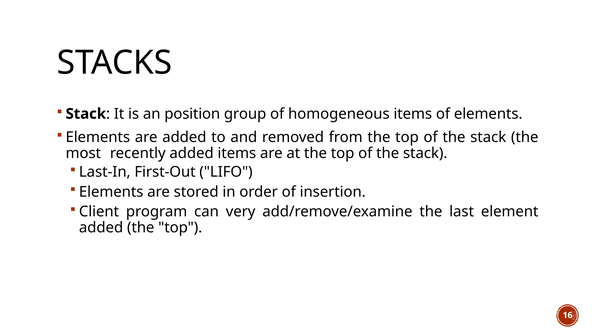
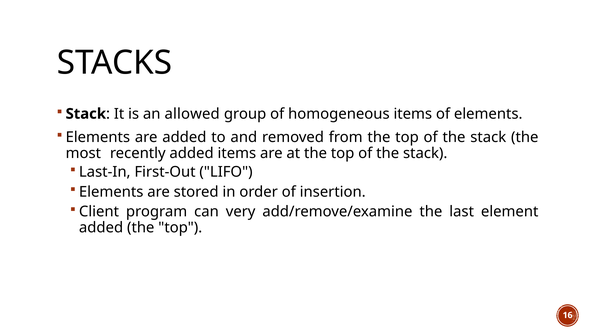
position: position -> allowed
